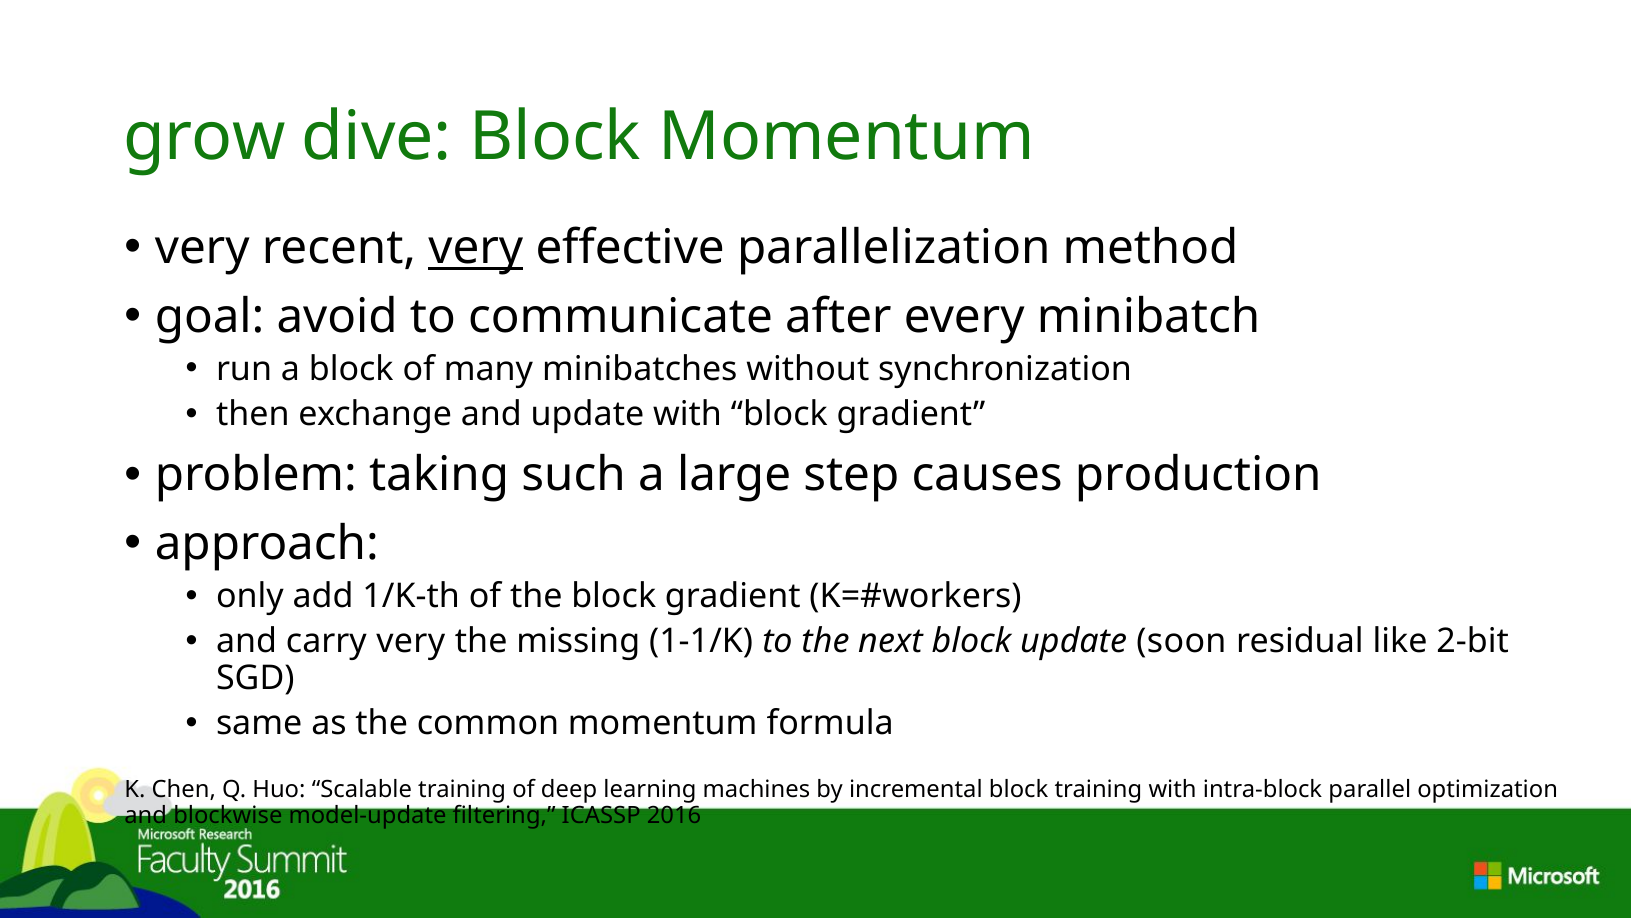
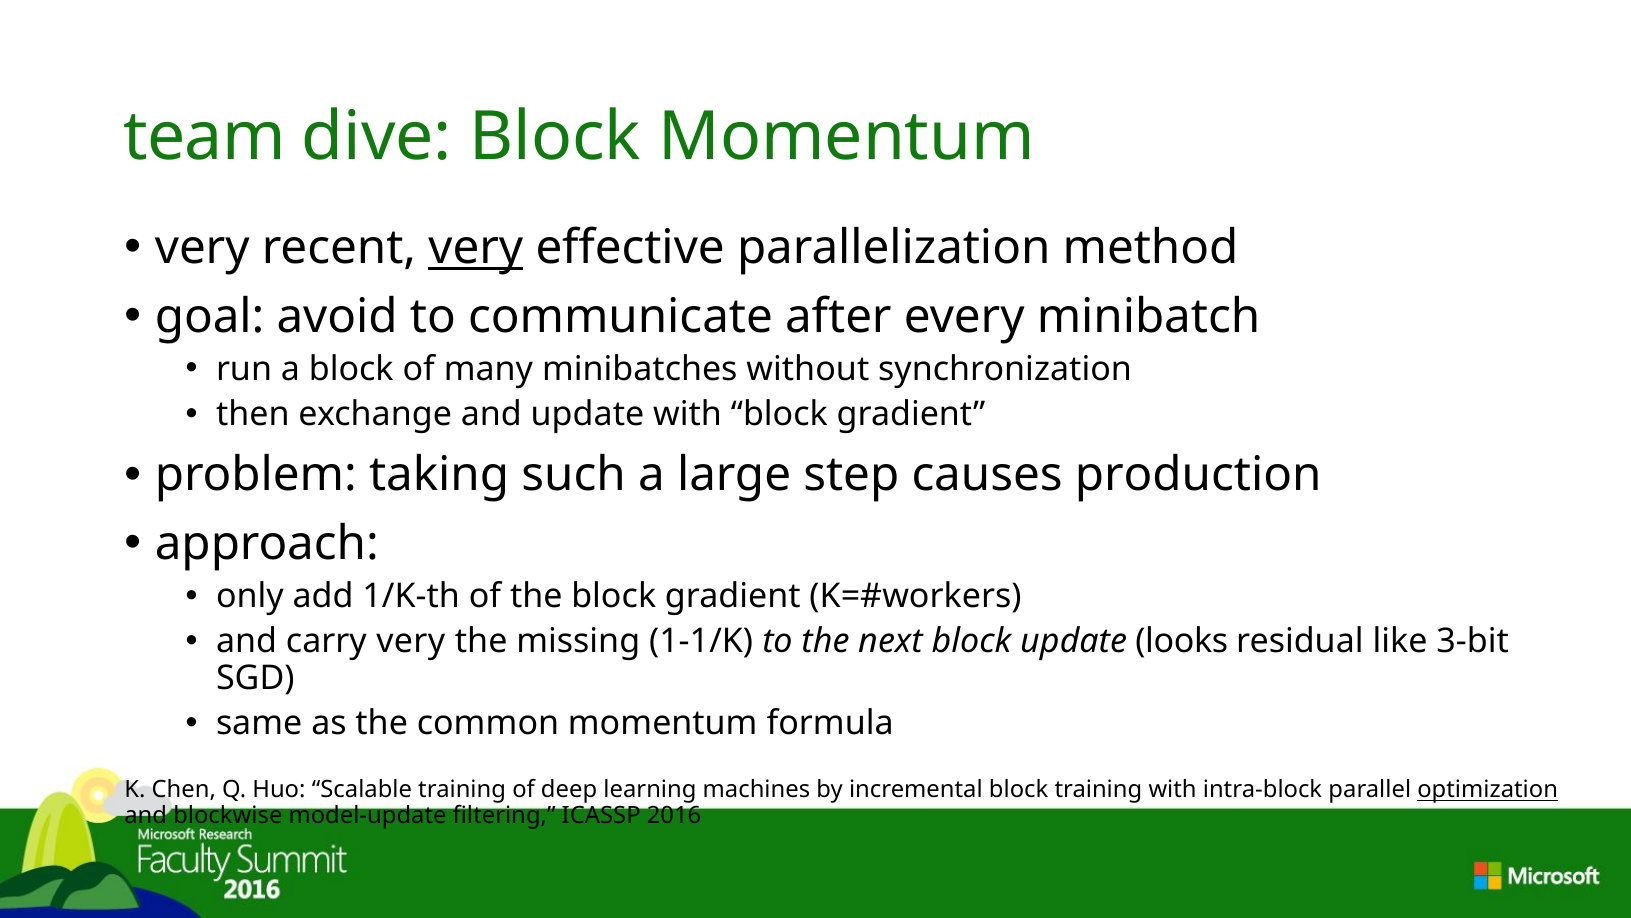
grow: grow -> team
soon: soon -> looks
2-bit: 2-bit -> 3-bit
optimization underline: none -> present
